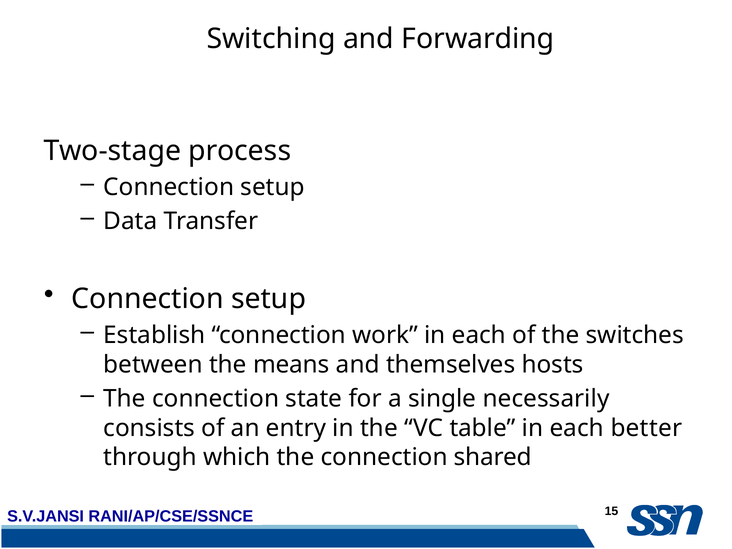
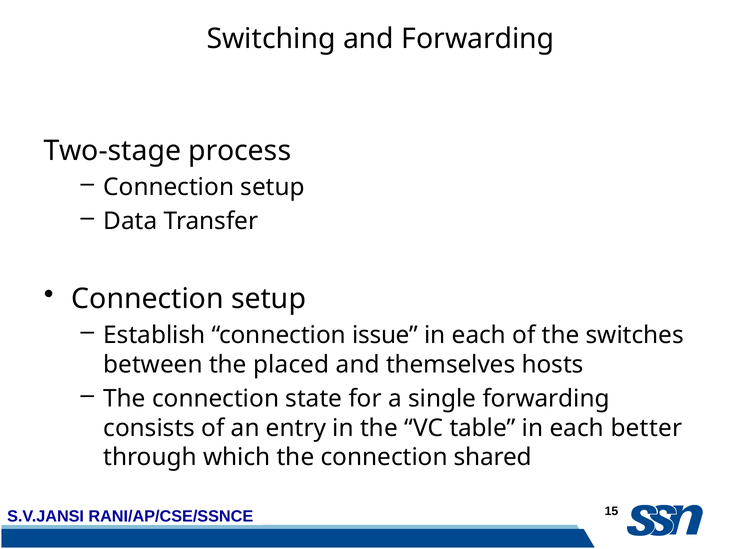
work: work -> issue
means: means -> placed
single necessarily: necessarily -> forwarding
